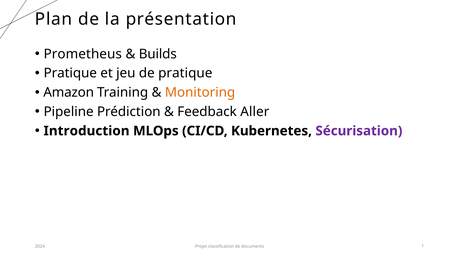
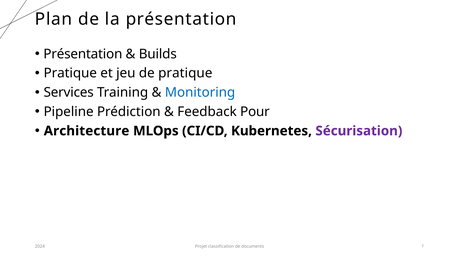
Prometheus at (83, 54): Prometheus -> Présentation
Amazon: Amazon -> Services
Monitoring colour: orange -> blue
Aller: Aller -> Pour
Introduction: Introduction -> Architecture
